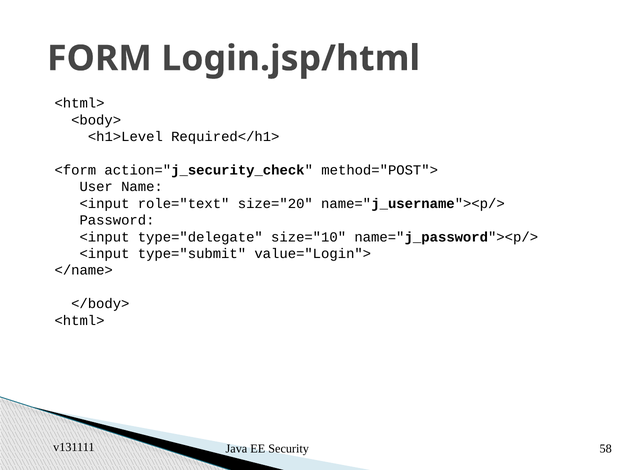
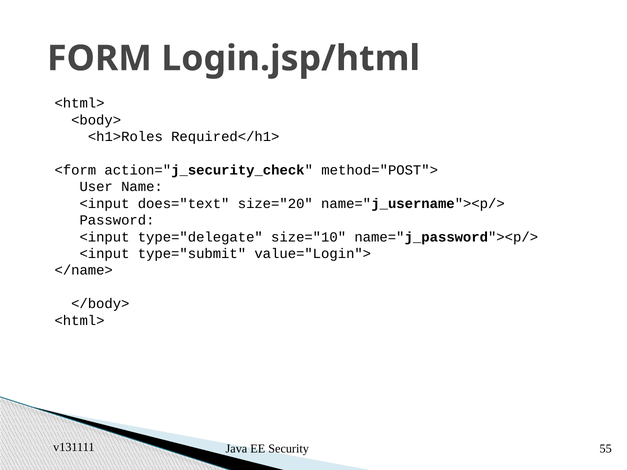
<h1>Level: <h1>Level -> <h1>Roles
role="text: role="text -> does="text
58: 58 -> 55
